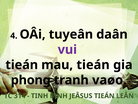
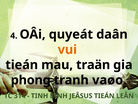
tuyeân: tuyeân -> quyeát
vui colour: purple -> orange
mau tieán: tieán -> traän
